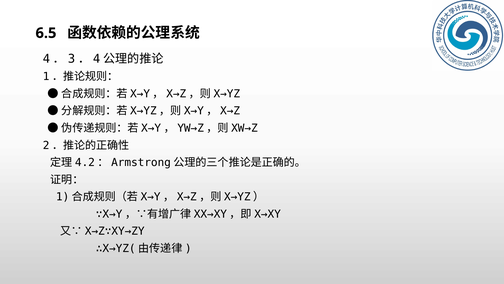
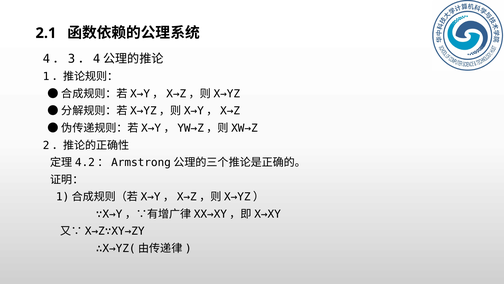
6.5: 6.5 -> 2.1
